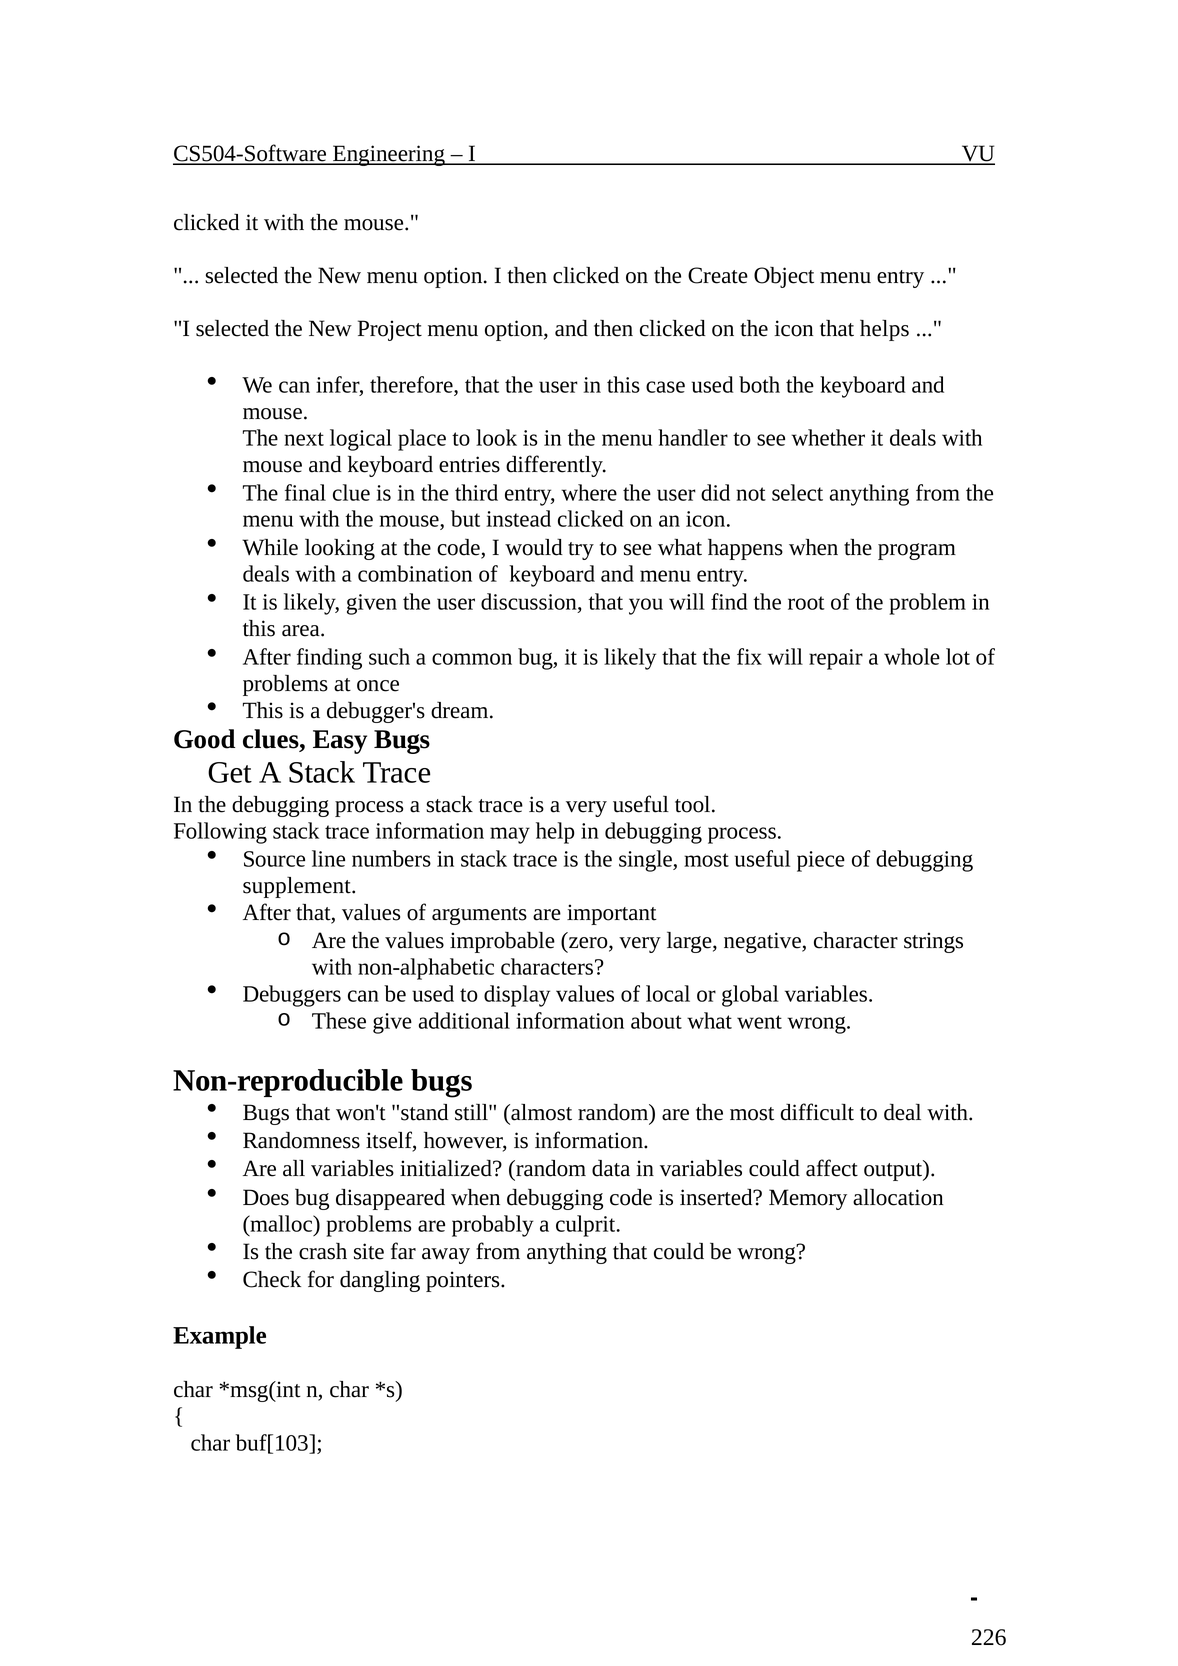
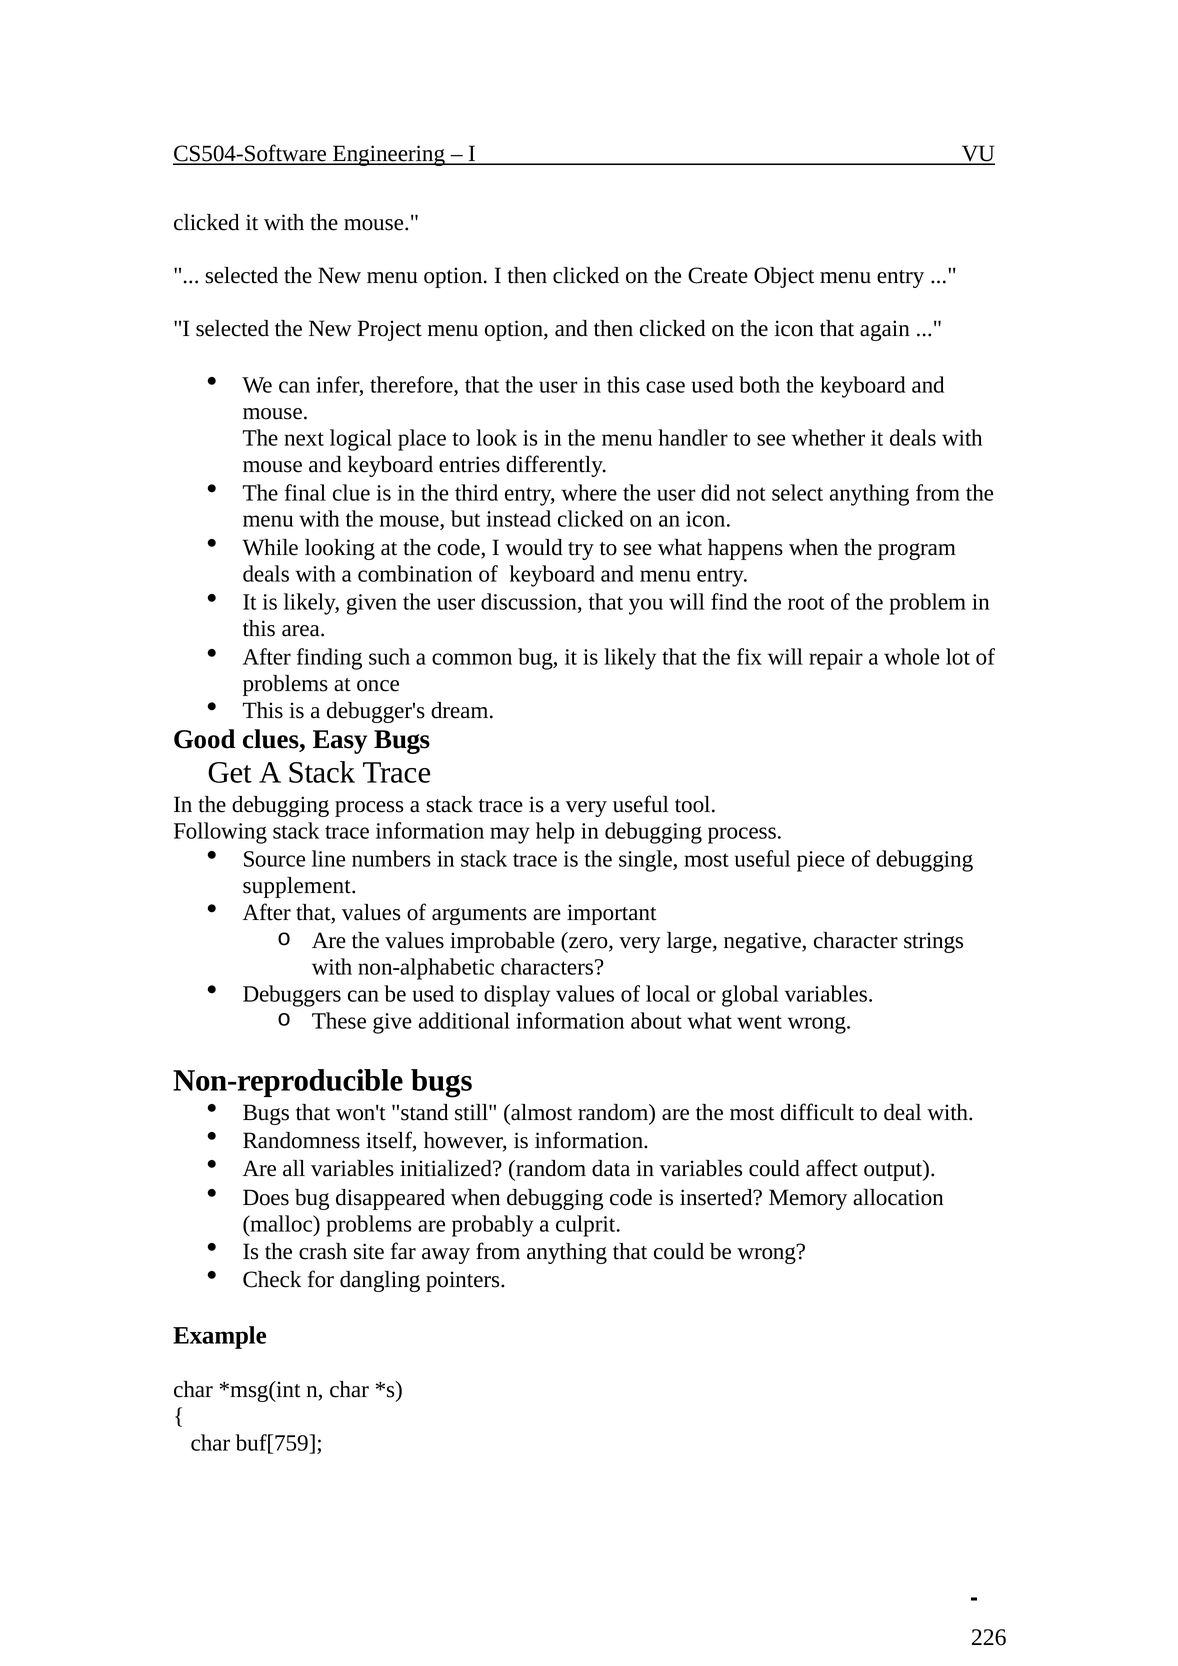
helps: helps -> again
buf[103: buf[103 -> buf[759
